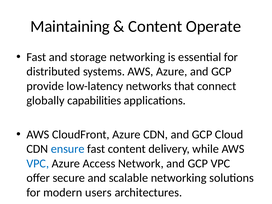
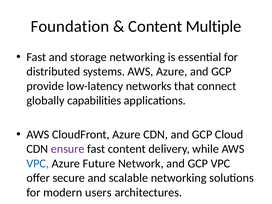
Maintaining: Maintaining -> Foundation
Operate: Operate -> Multiple
ensure colour: blue -> purple
Access: Access -> Future
